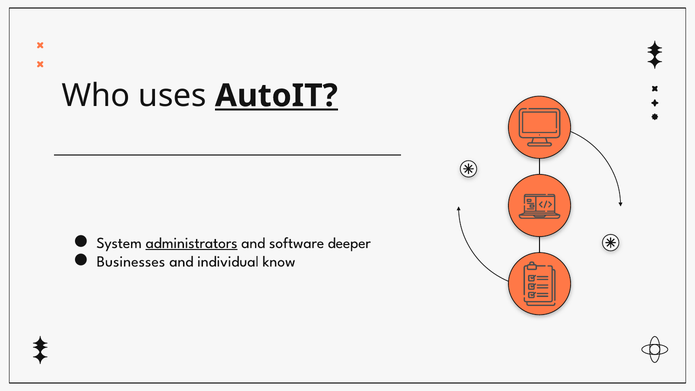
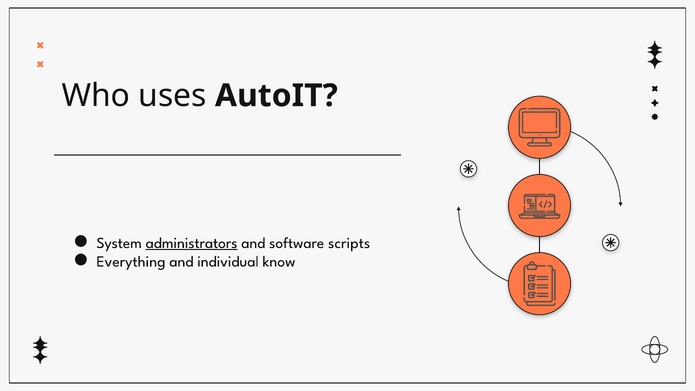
AutoIT underline: present -> none
deeper: deeper -> scripts
Businesses: Businesses -> Everything
